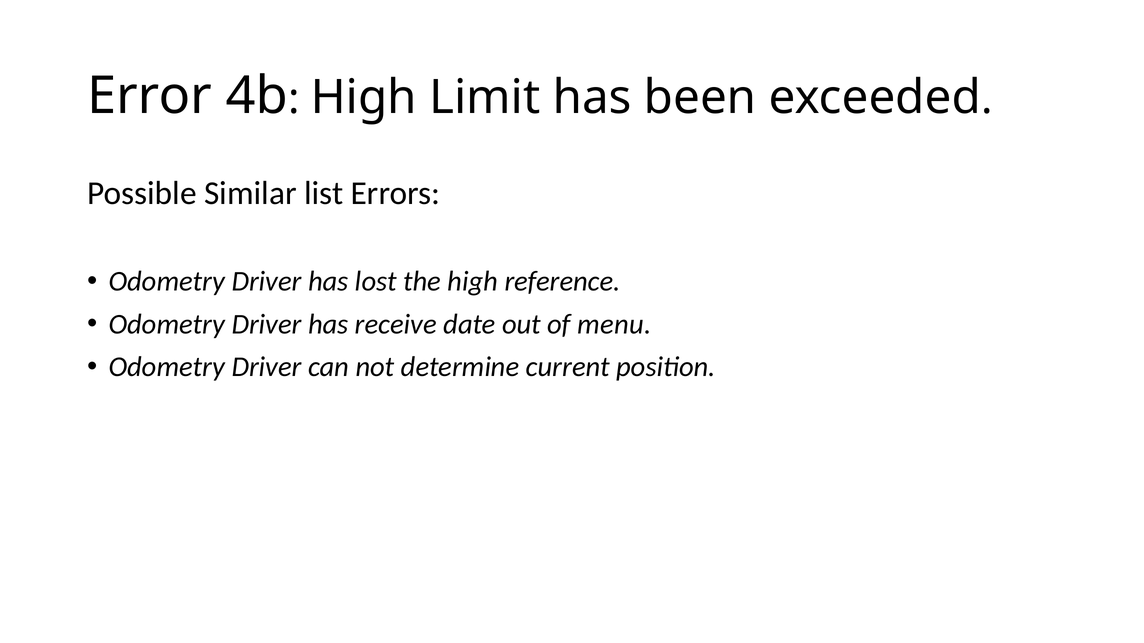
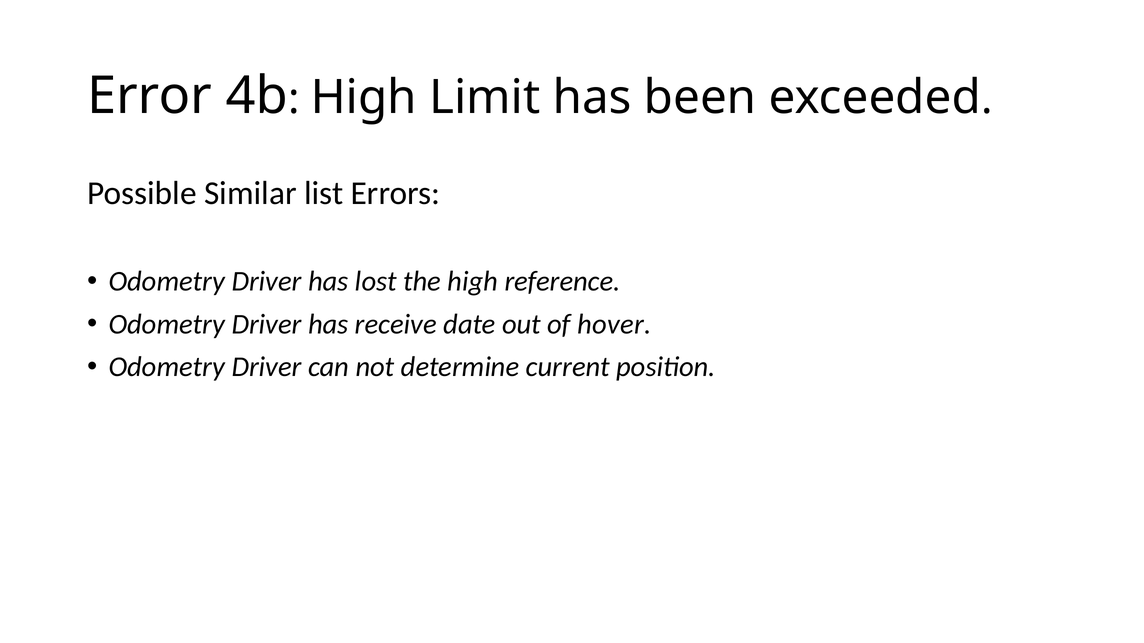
menu: menu -> hover
